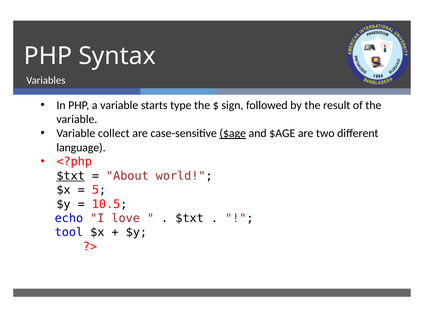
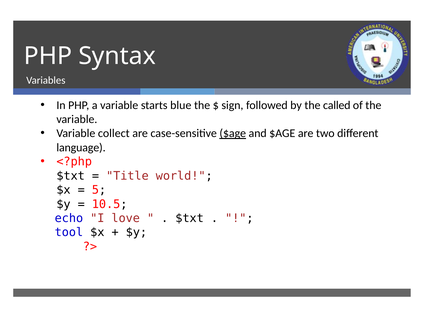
type: type -> blue
result: result -> called
$txt at (71, 176) underline: present -> none
About: About -> Title
